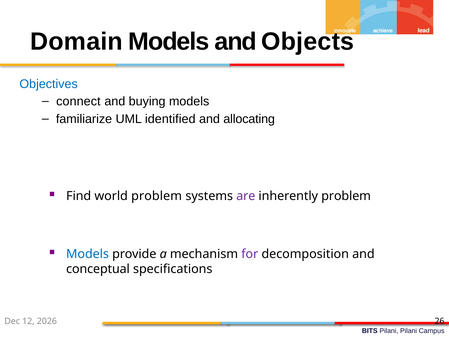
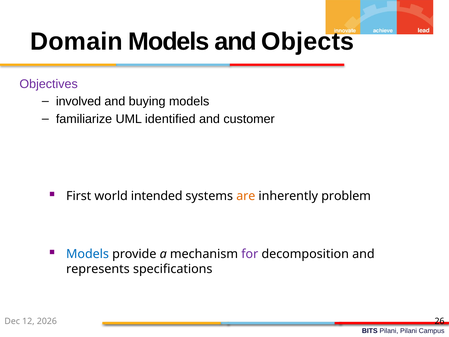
Objectives colour: blue -> purple
connect: connect -> involved
allocating: allocating -> customer
Find: Find -> First
world problem: problem -> intended
are colour: purple -> orange
conceptual: conceptual -> represents
